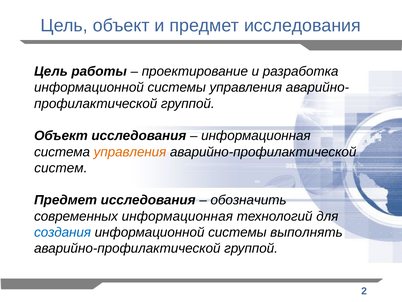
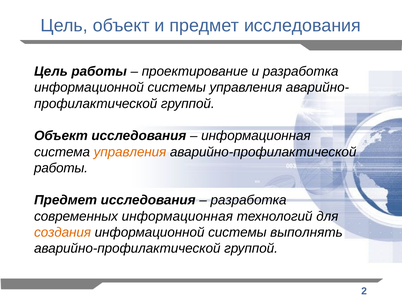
систем at (61, 168): систем -> работы
обозначить at (249, 200): обозначить -> разработка
создания colour: blue -> orange
